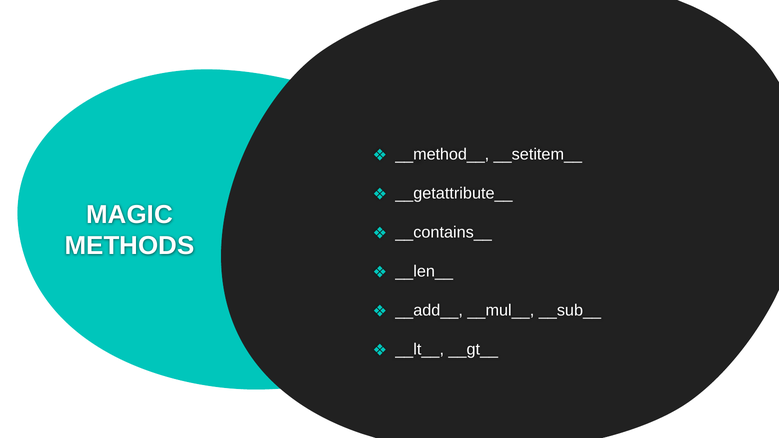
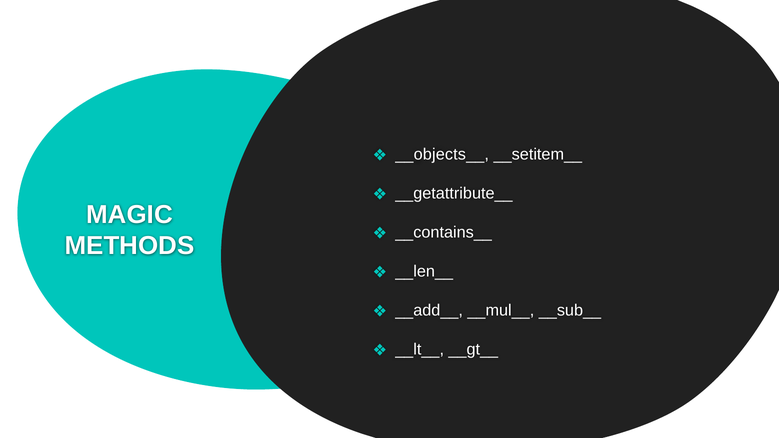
__method__: __method__ -> __objects__
